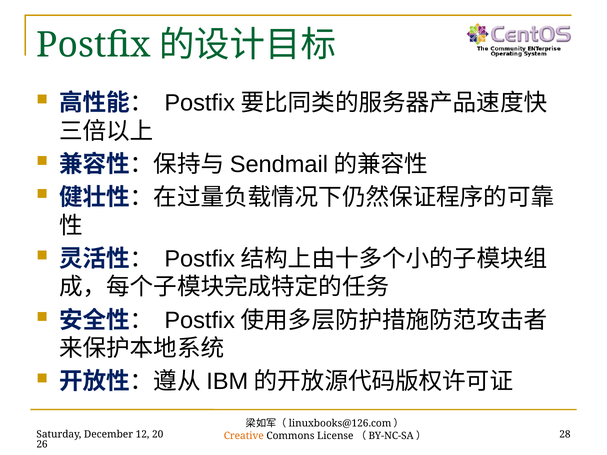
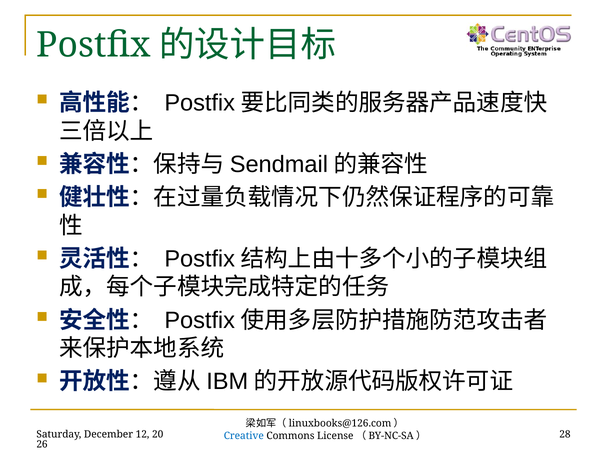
Creative colour: orange -> blue
